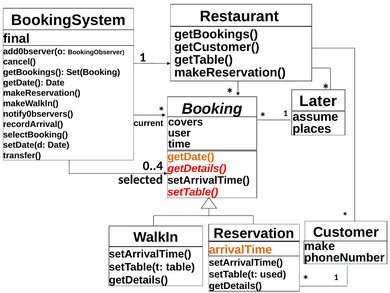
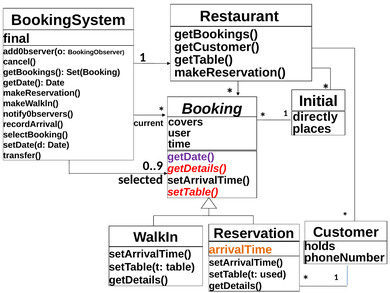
Later: Later -> Initial
assume: assume -> directly
getDate( at (191, 157) colour: orange -> purple
0..4: 0..4 -> 0..9
make: make -> holds
